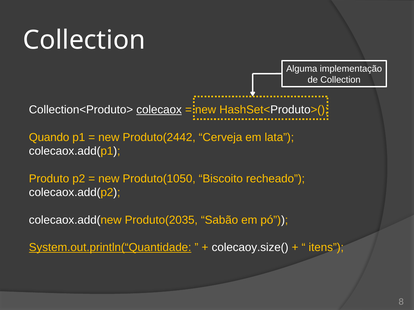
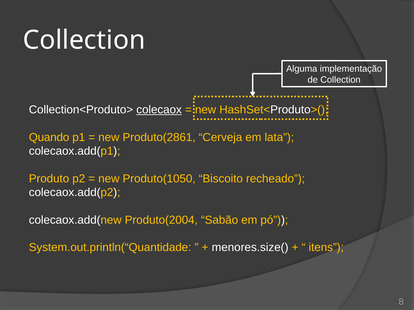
Produto(2442: Produto(2442 -> Produto(2861
Produto(2035: Produto(2035 -> Produto(2004
System.out.println(“Quantidade underline: present -> none
colecaoy.size(: colecaoy.size( -> menores.size(
